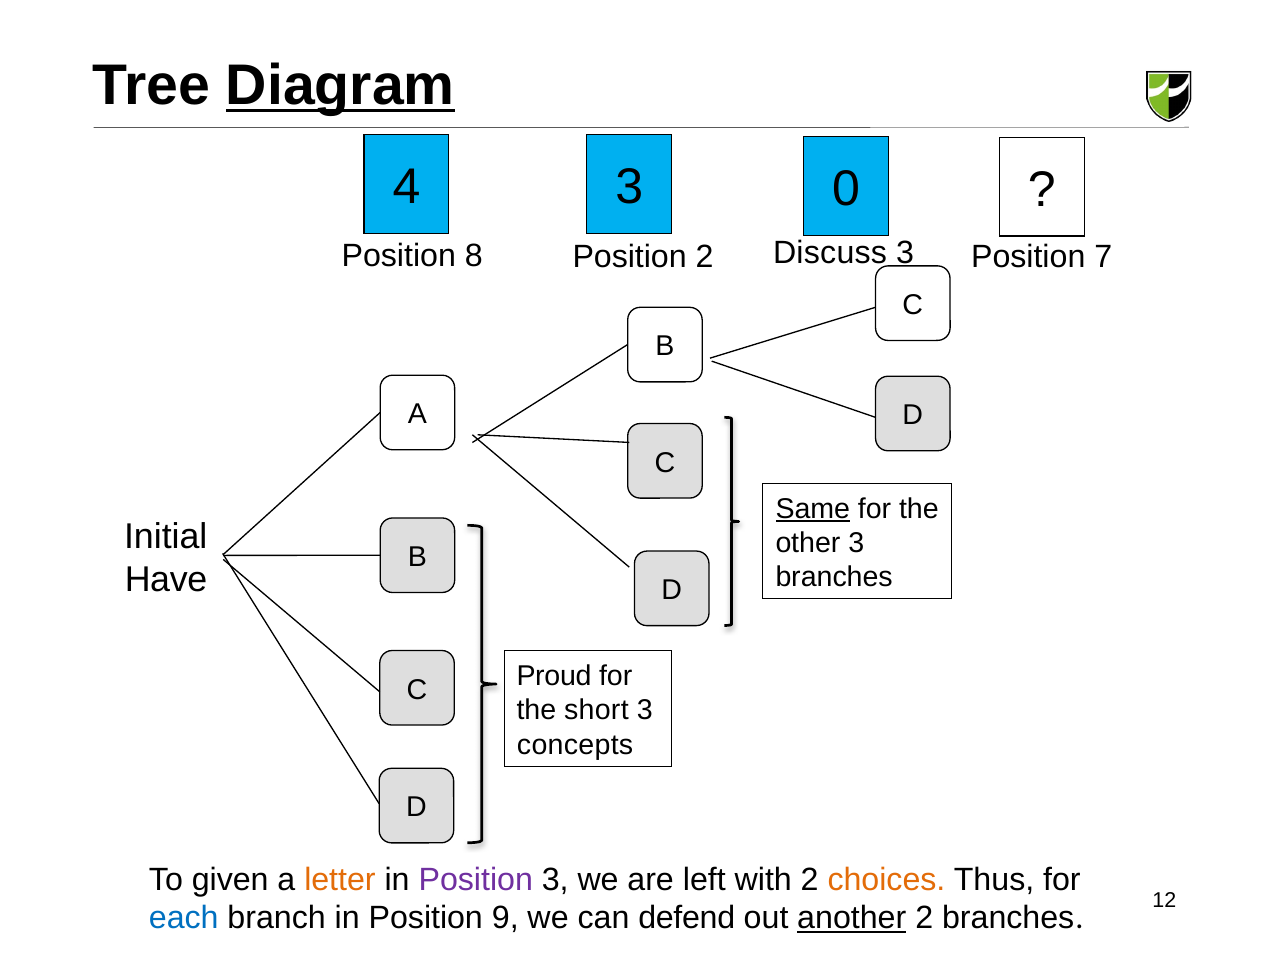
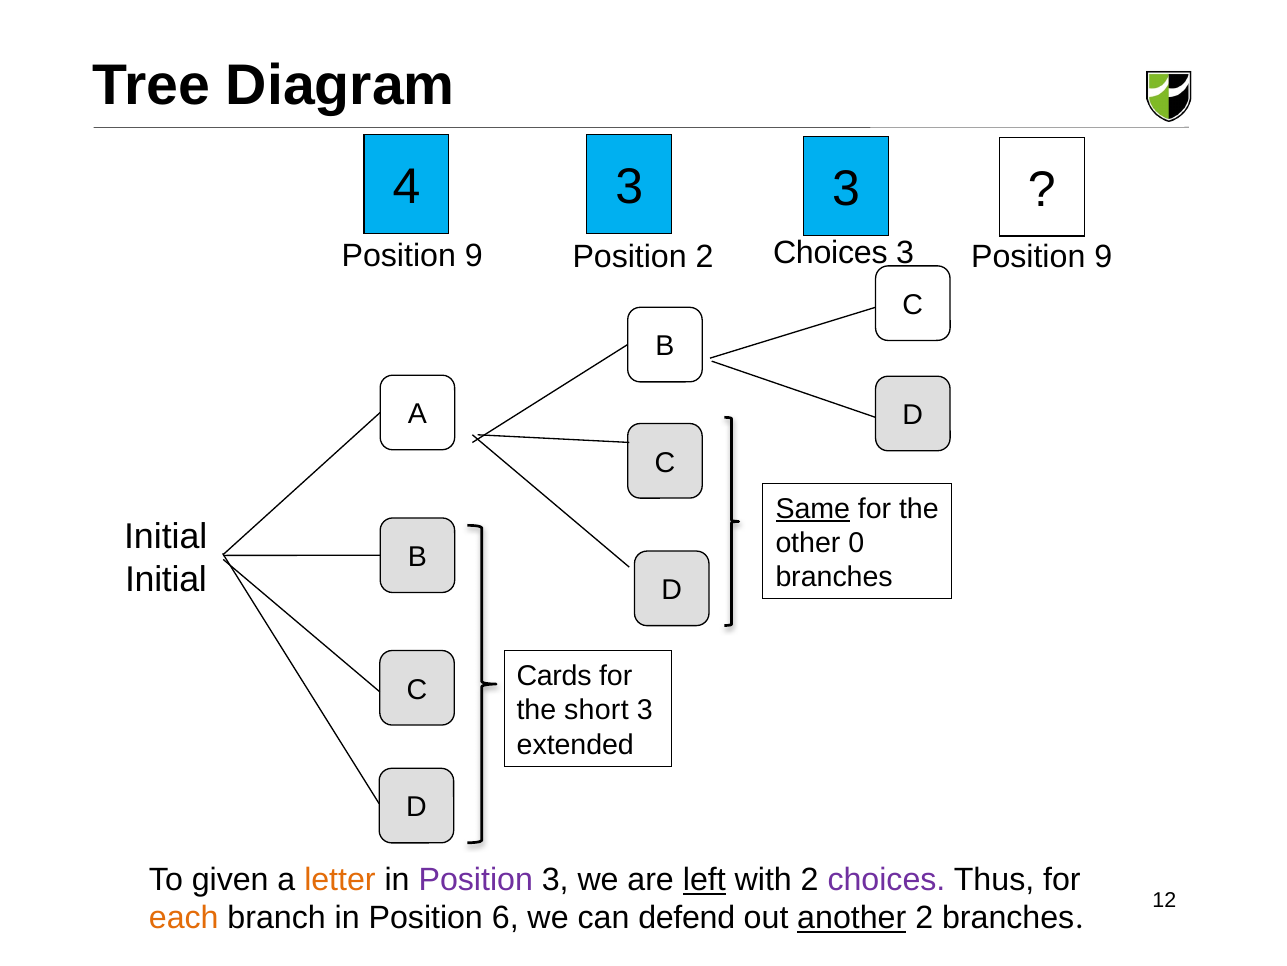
Diagram underline: present -> none
3 0: 0 -> 3
8 at (474, 255): 8 -> 9
Position 2 Discuss: Discuss -> Choices
7 at (1103, 256): 7 -> 9
other 3: 3 -> 0
Have at (166, 579): Have -> Initial
Proud: Proud -> Cards
concepts: concepts -> extended
left underline: none -> present
choices at (886, 879) colour: orange -> purple
each colour: blue -> orange
9: 9 -> 6
